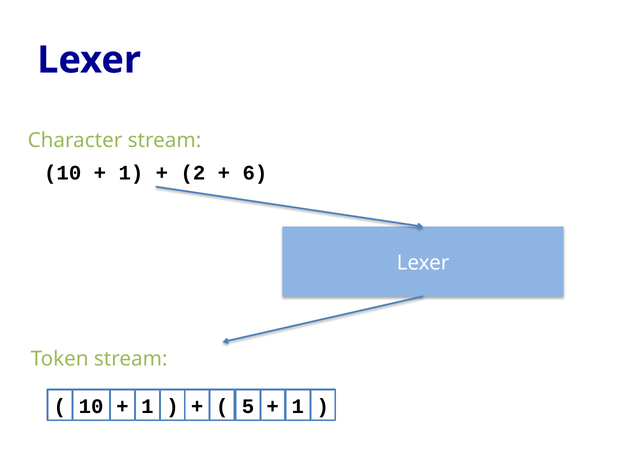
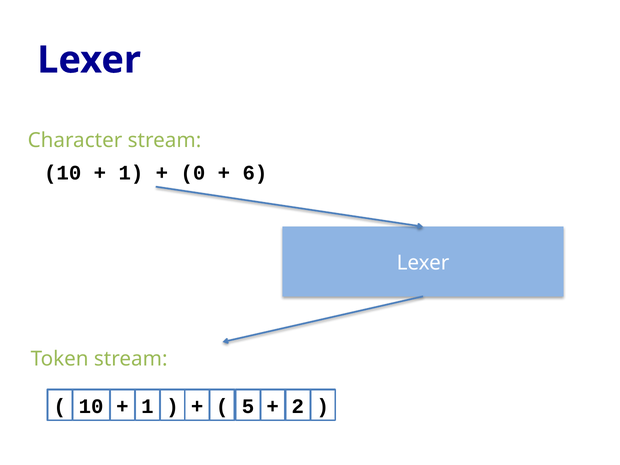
2: 2 -> 0
1 at (298, 406): 1 -> 2
